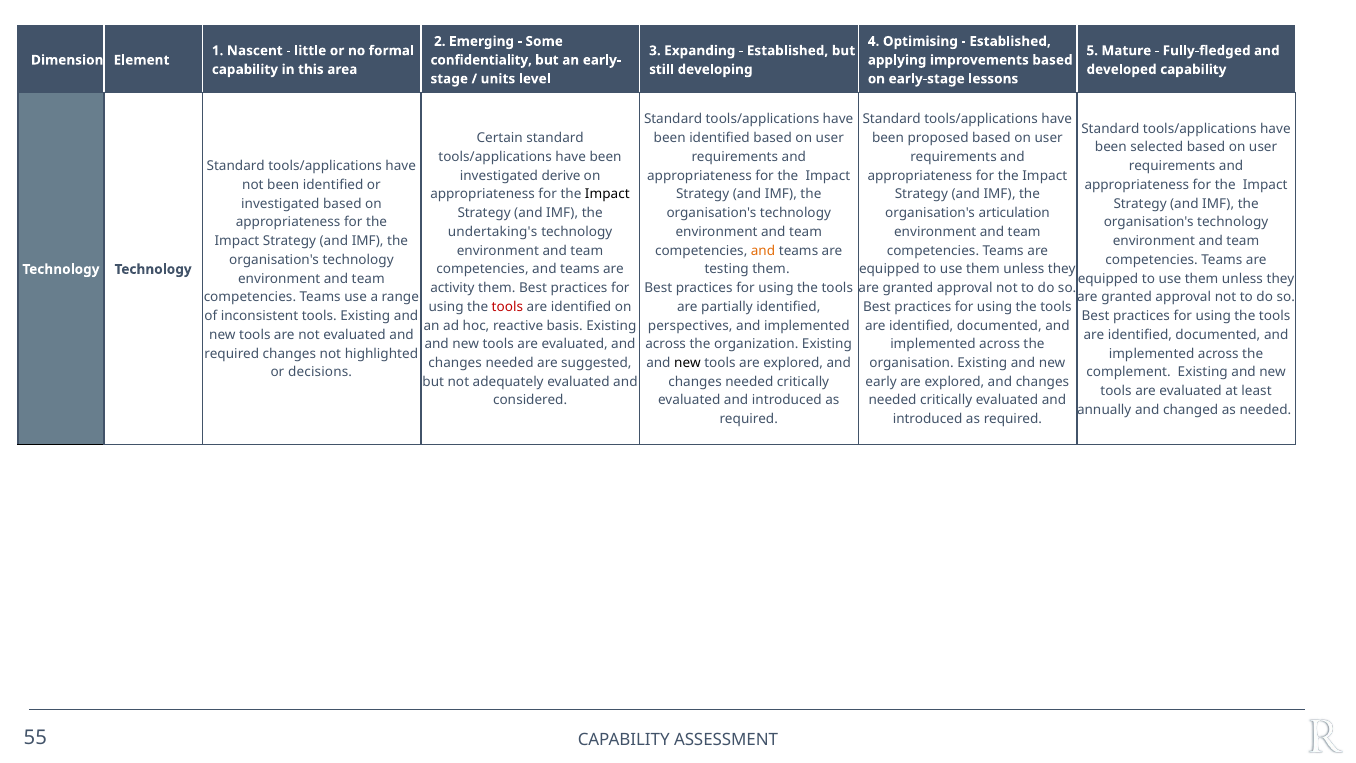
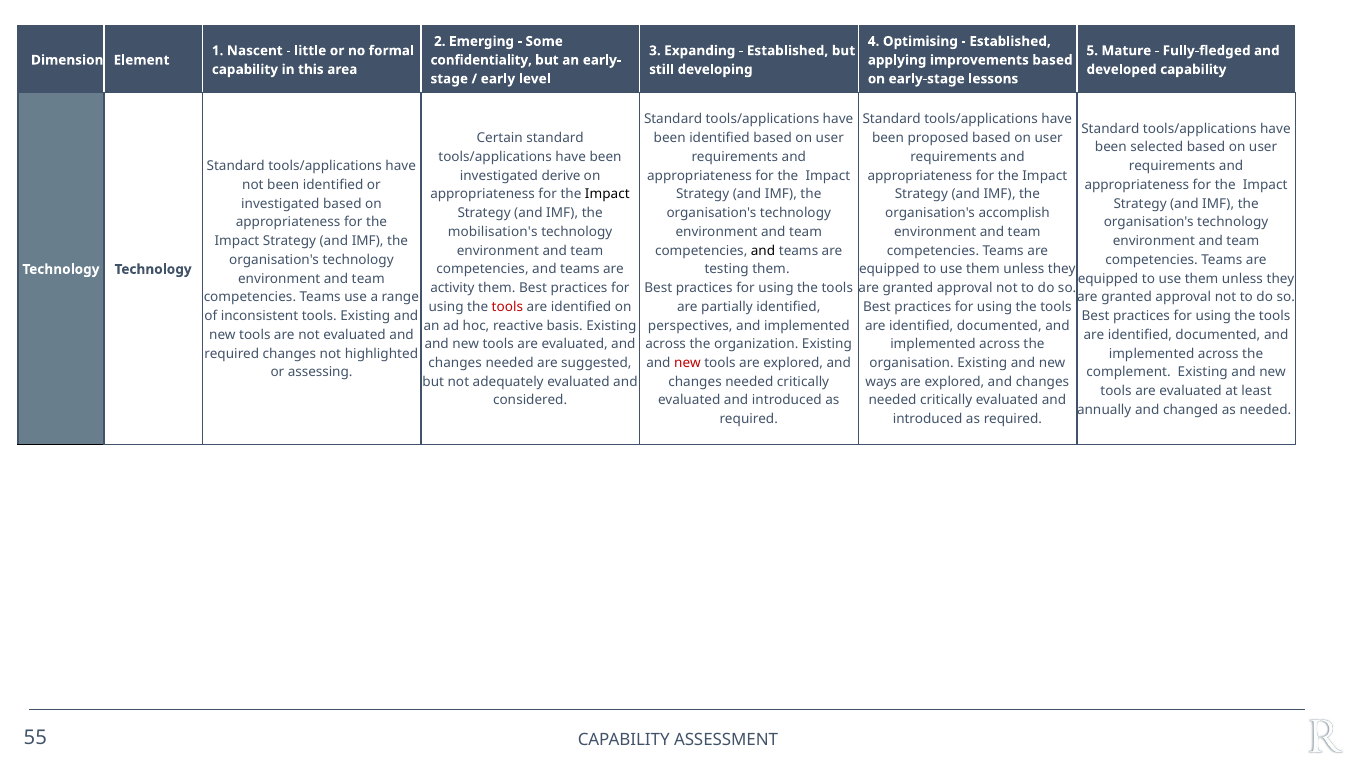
units: units -> early
articulation: articulation -> accomplish
undertaking's: undertaking's -> mobilisation's
and at (763, 250) colour: orange -> black
new at (687, 363) colour: black -> red
decisions: decisions -> assessing
early: early -> ways
